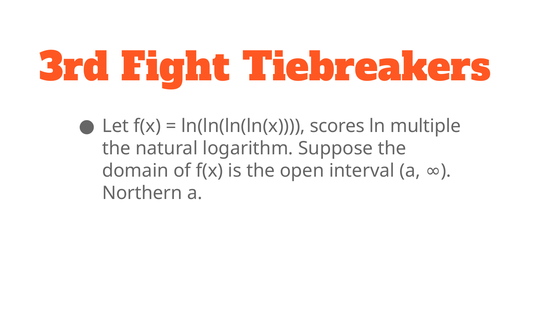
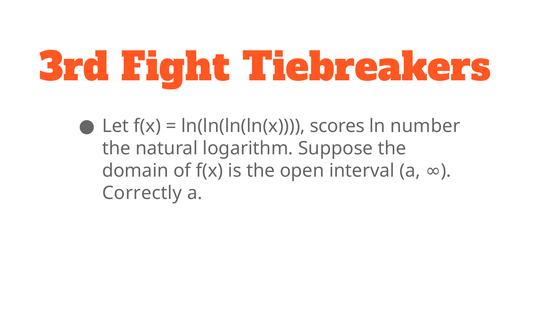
multiple: multiple -> number
Northern: Northern -> Correctly
